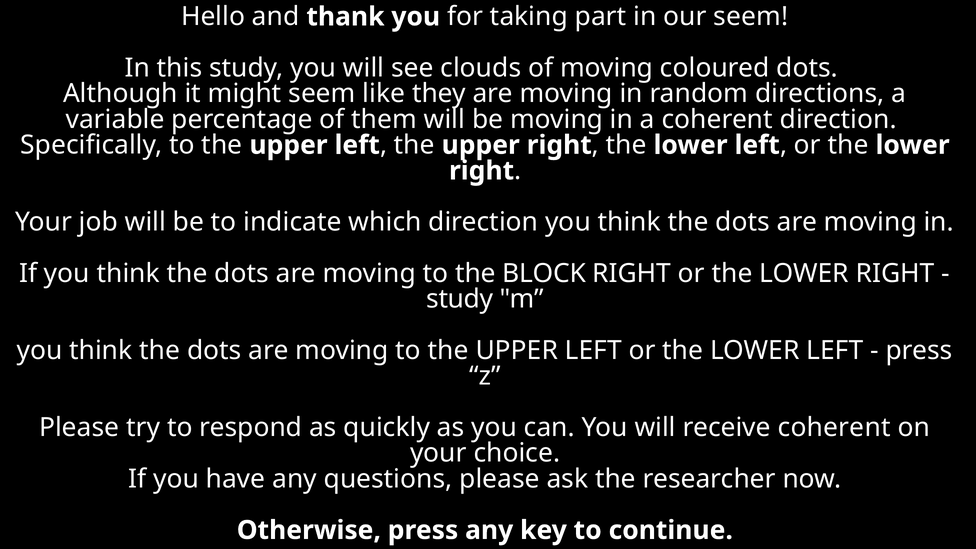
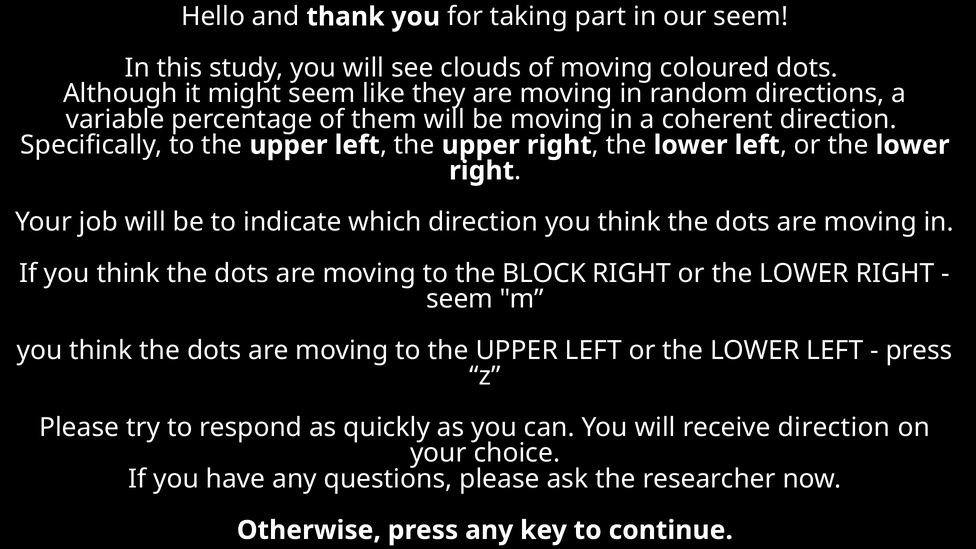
study at (460, 299): study -> seem
receive coherent: coherent -> direction
